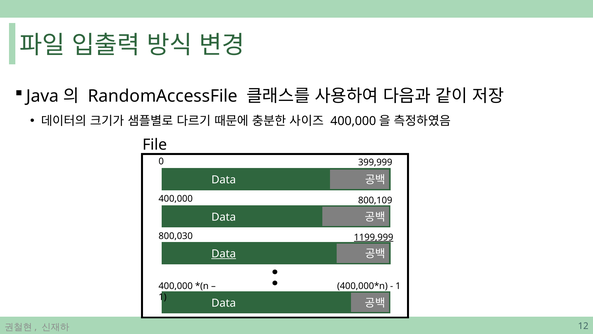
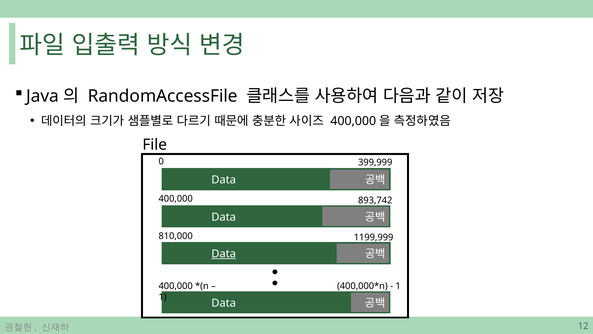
800,109: 800,109 -> 893,742
800,030: 800,030 -> 810,000
1199,999 underline: present -> none
